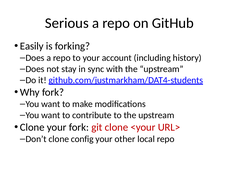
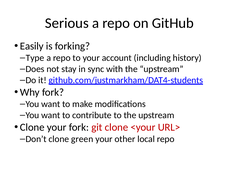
Does at (35, 58): Does -> Type
config: config -> green
